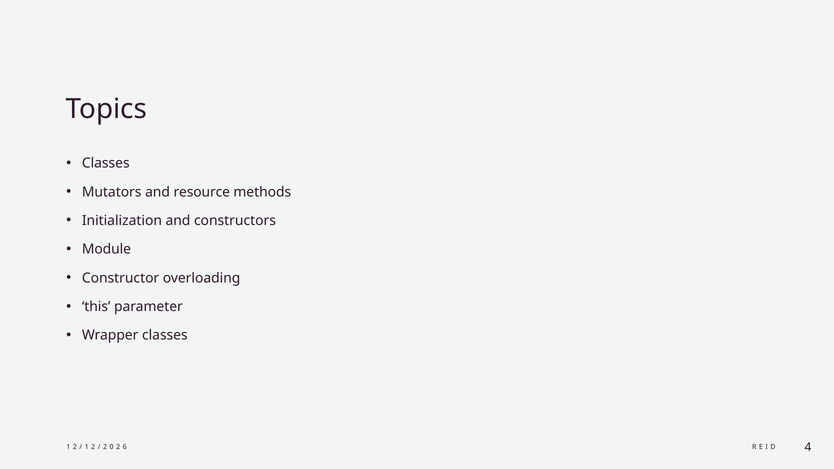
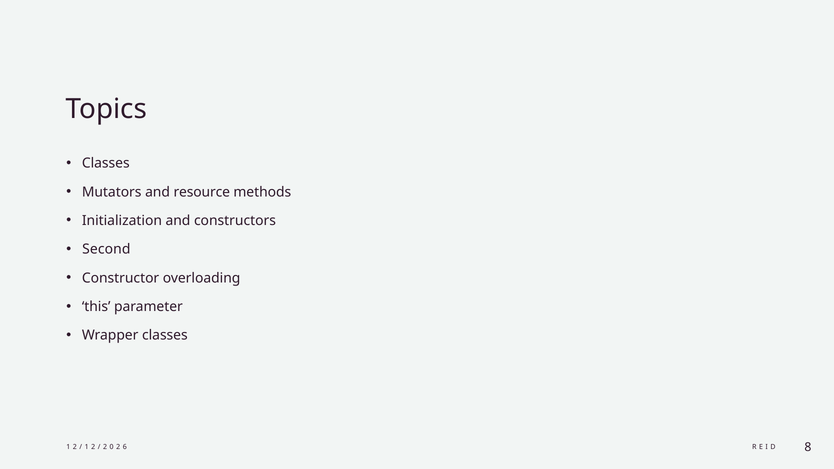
Module: Module -> Second
4: 4 -> 8
